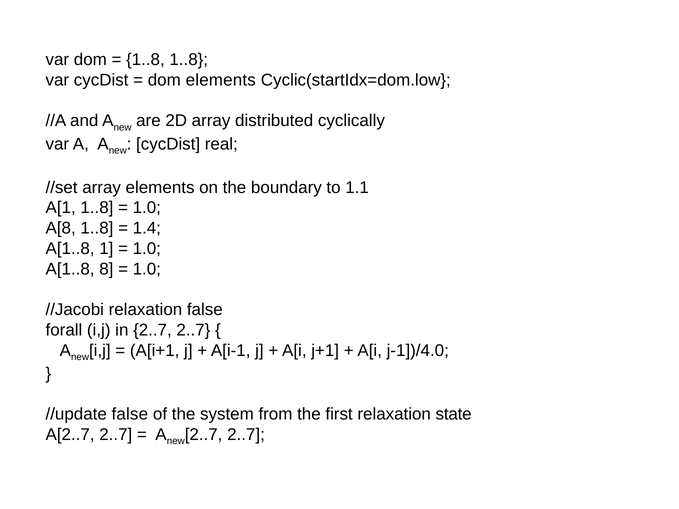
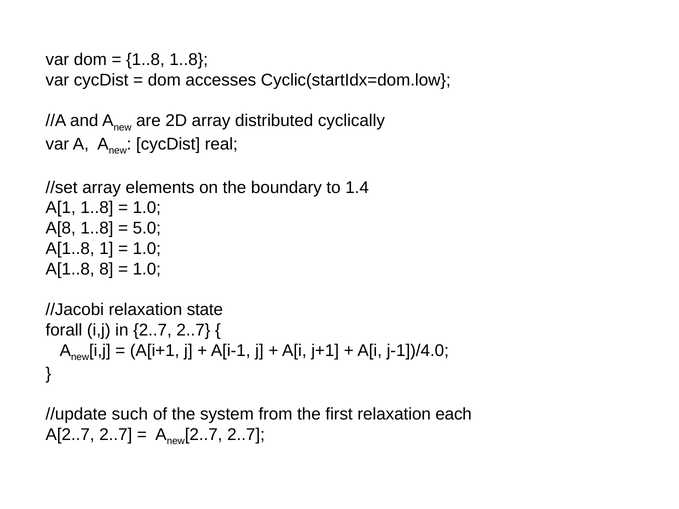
dom elements: elements -> accesses
1.1: 1.1 -> 1.4
1.4: 1.4 -> 5.0
relaxation false: false -> state
//update false: false -> such
state: state -> each
